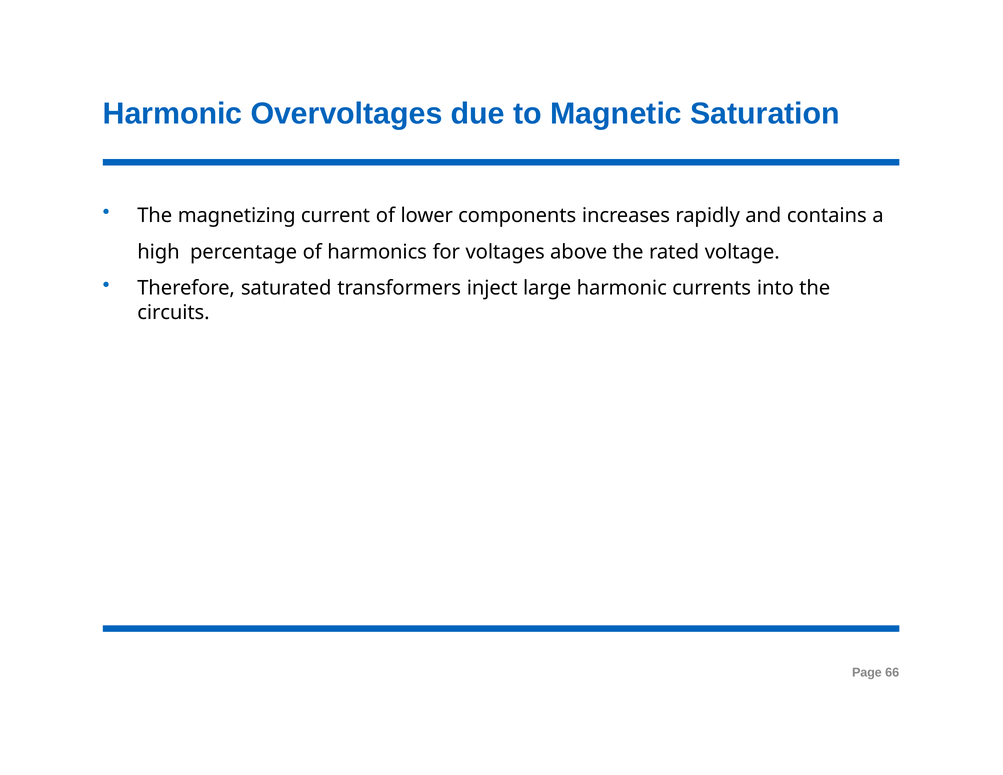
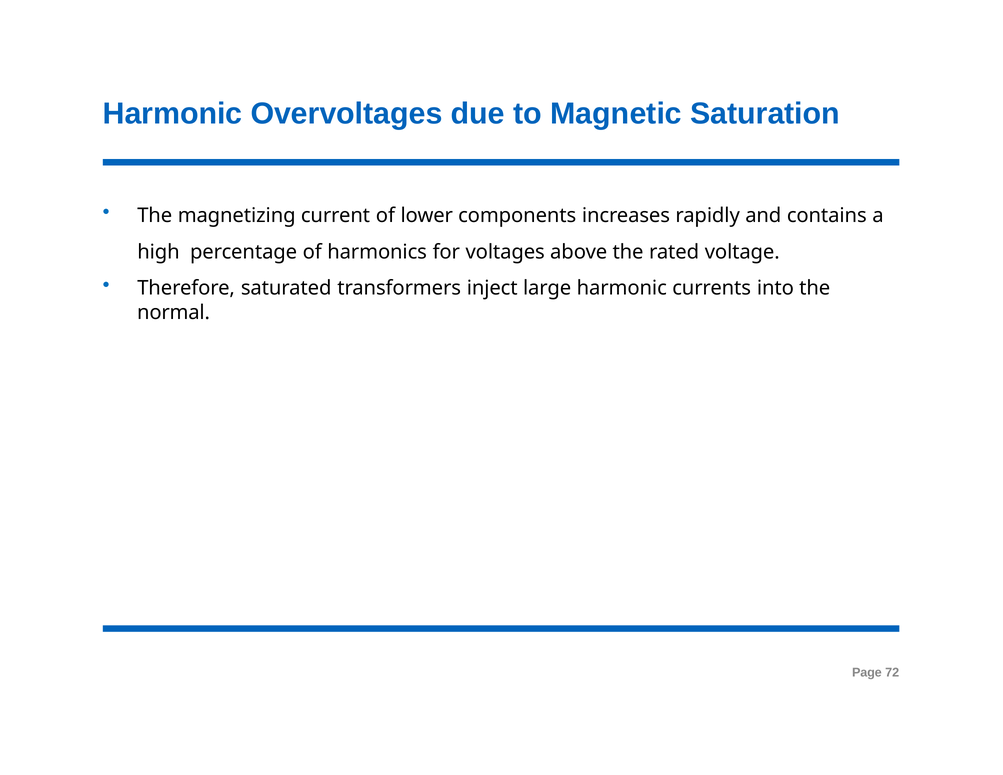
circuits: circuits -> normal
66: 66 -> 72
